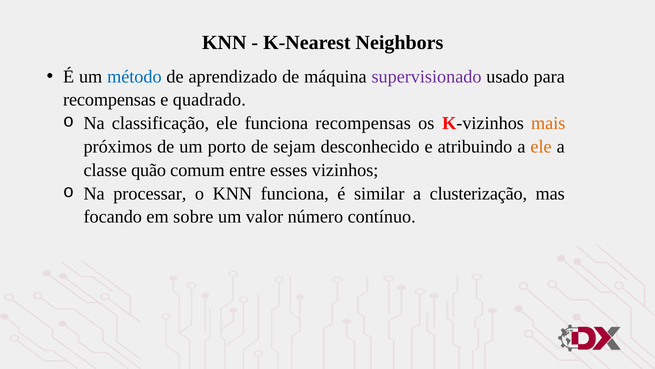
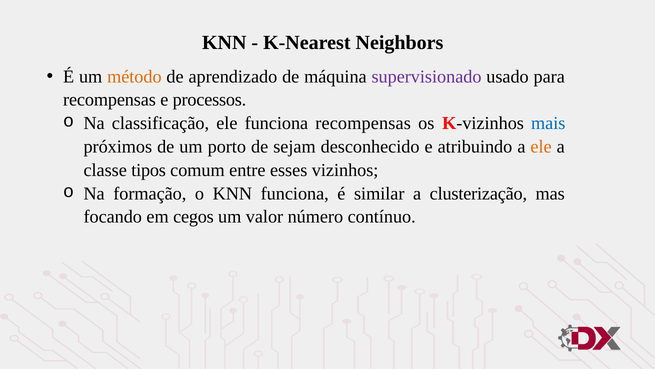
método colour: blue -> orange
quadrado: quadrado -> processos
mais colour: orange -> blue
quão: quão -> tipos
processar: processar -> formação
sobre: sobre -> cegos
